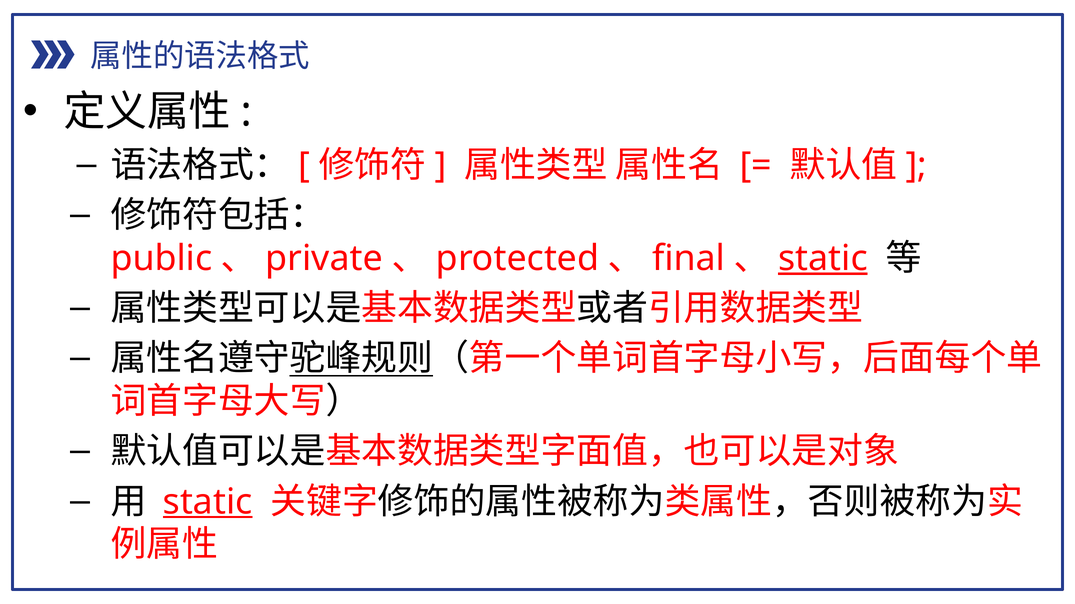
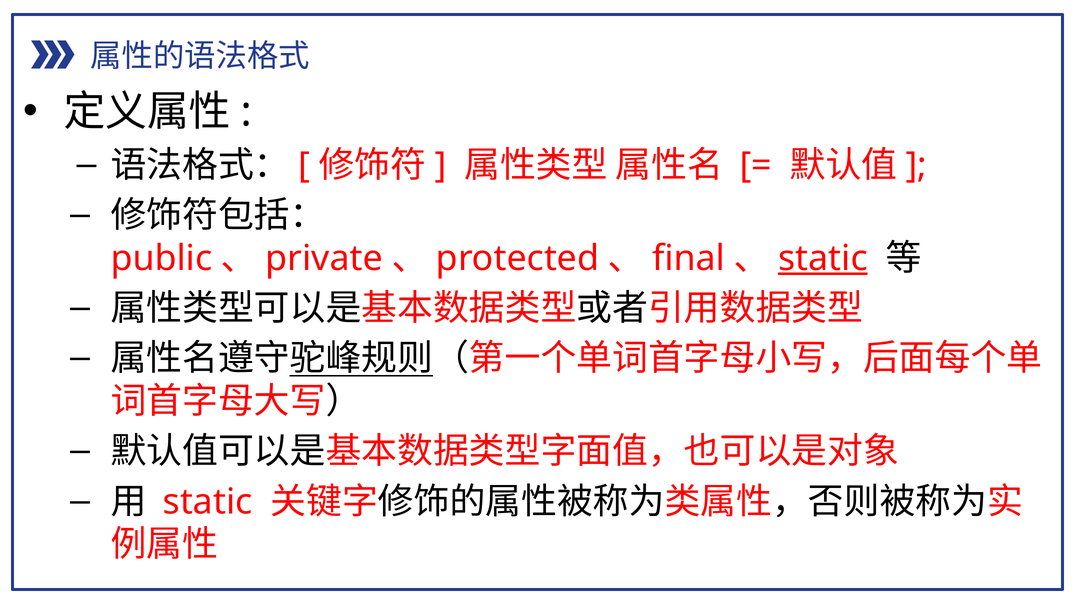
static at (208, 502) underline: present -> none
